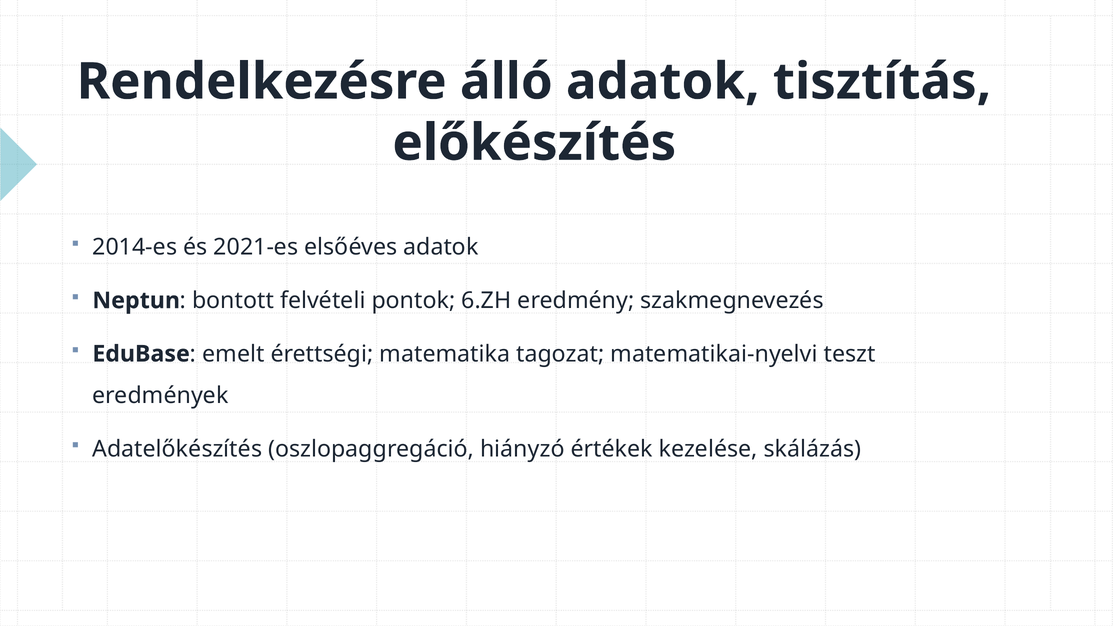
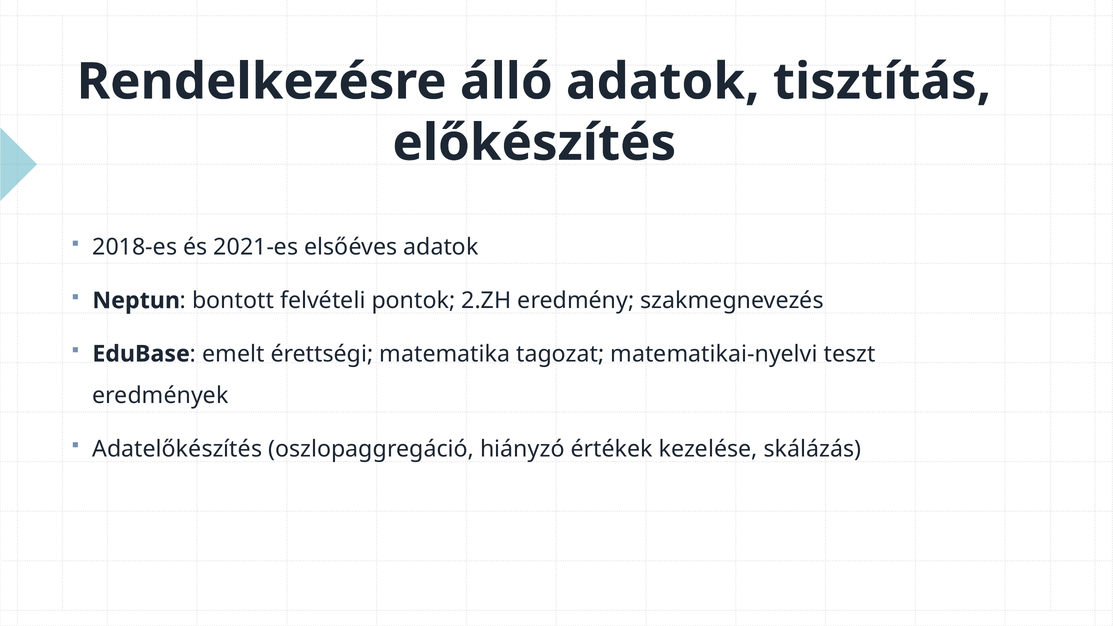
2014-es: 2014-es -> 2018-es
6.ZH: 6.ZH -> 2.ZH
